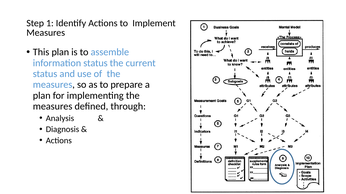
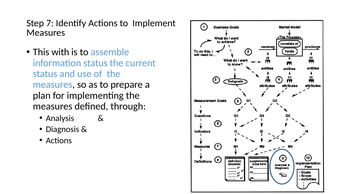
1: 1 -> 7
This plan: plan -> with
